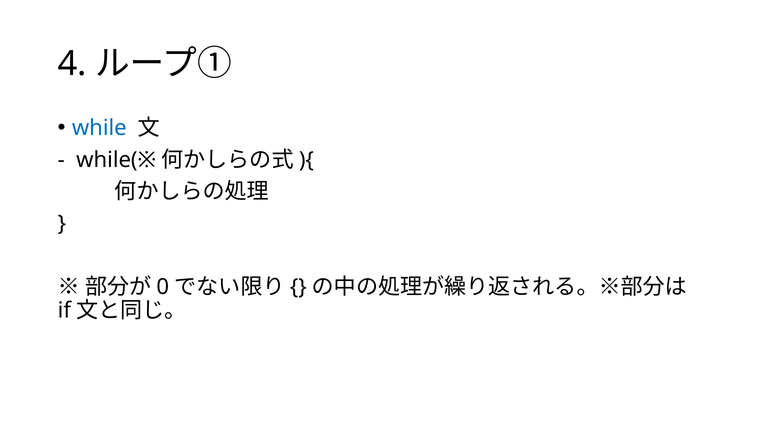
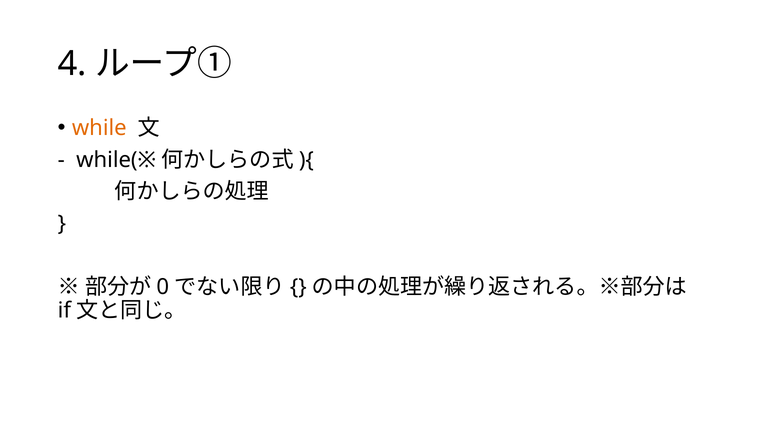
while colour: blue -> orange
